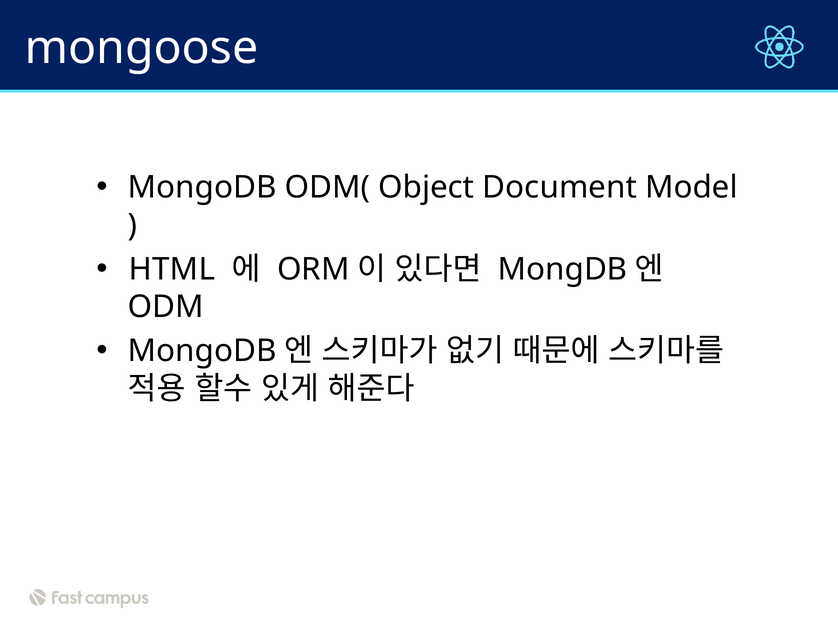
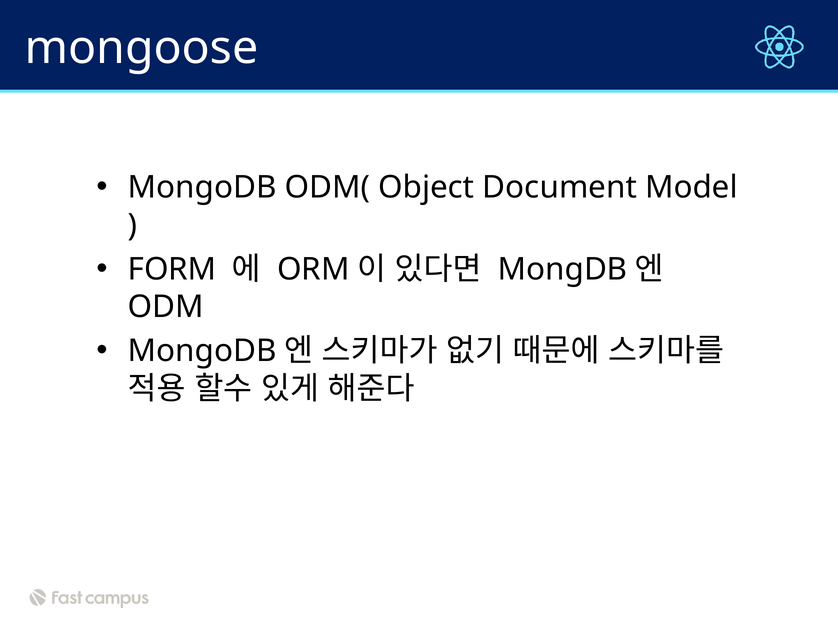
HTML: HTML -> FORM
